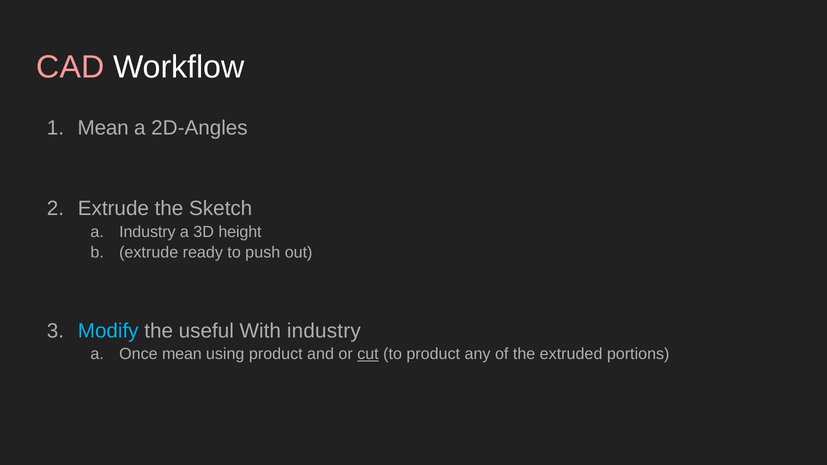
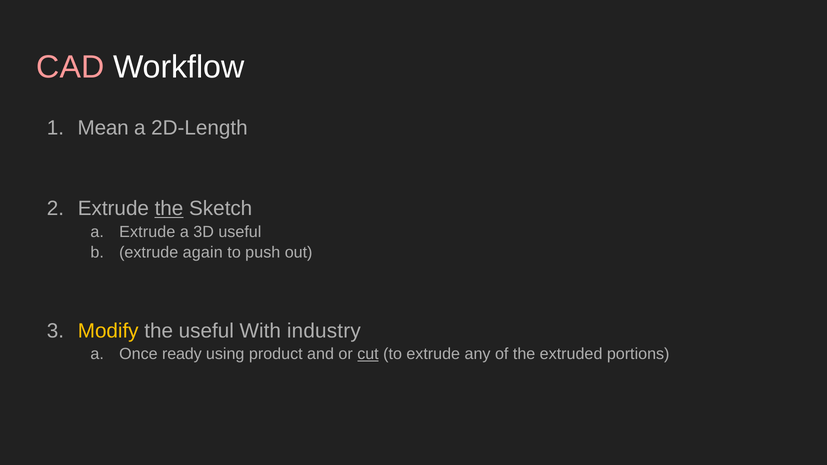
2D-Angles: 2D-Angles -> 2D-Length
the at (169, 209) underline: none -> present
a Industry: Industry -> Extrude
3D height: height -> useful
ready: ready -> again
Modify colour: light blue -> yellow
Once mean: mean -> ready
to product: product -> extrude
